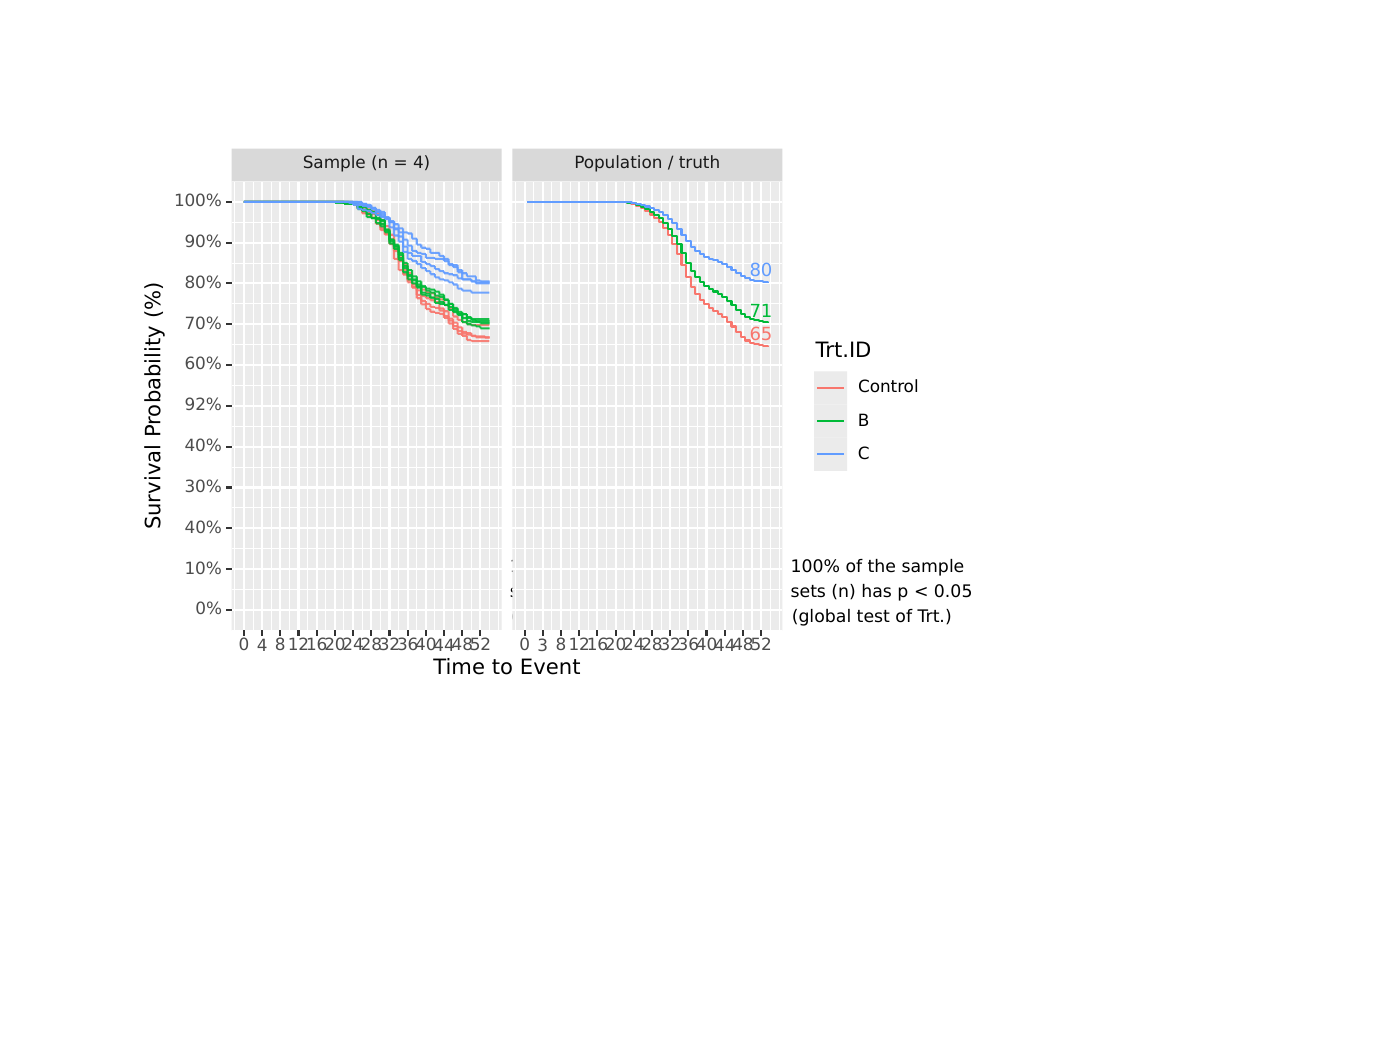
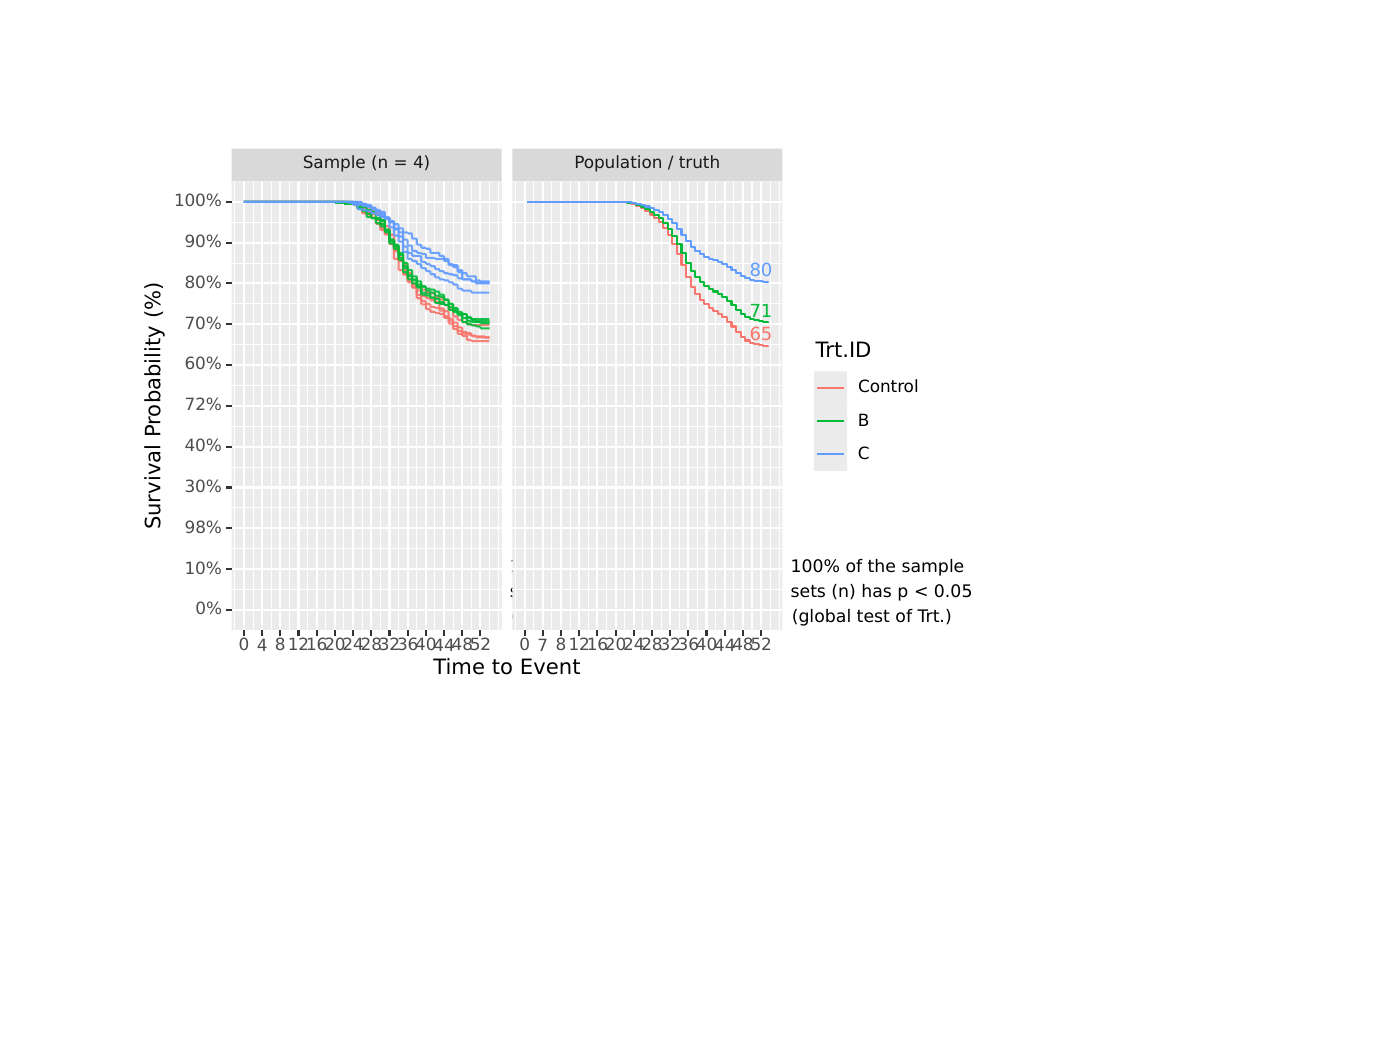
92%: 92% -> 72%
40% at (203, 528): 40% -> 98%
3: 3 -> 7
